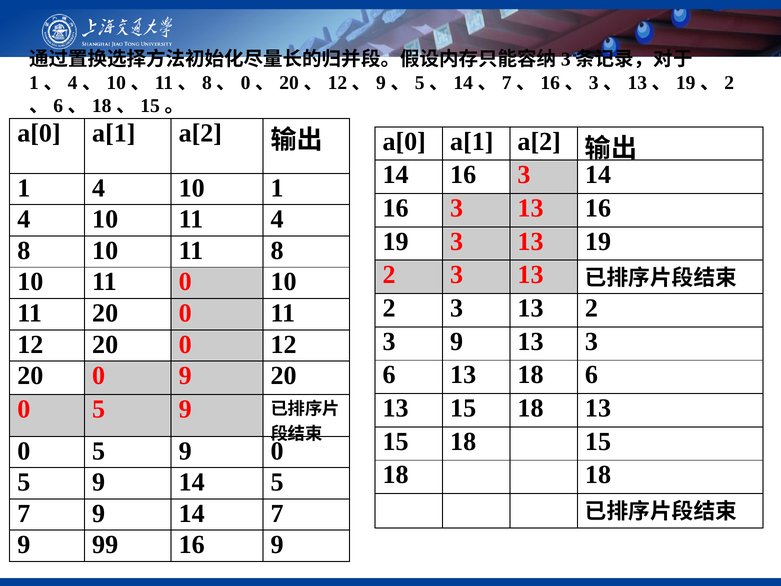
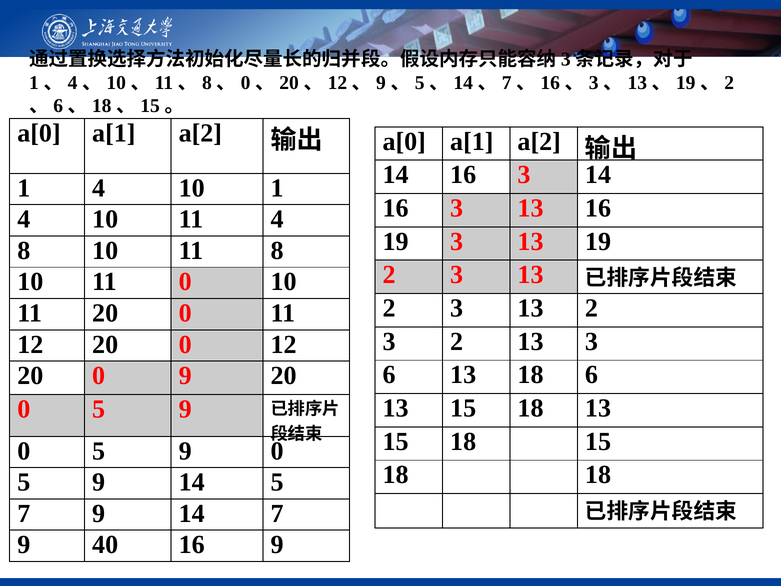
3 9: 9 -> 2
99: 99 -> 40
